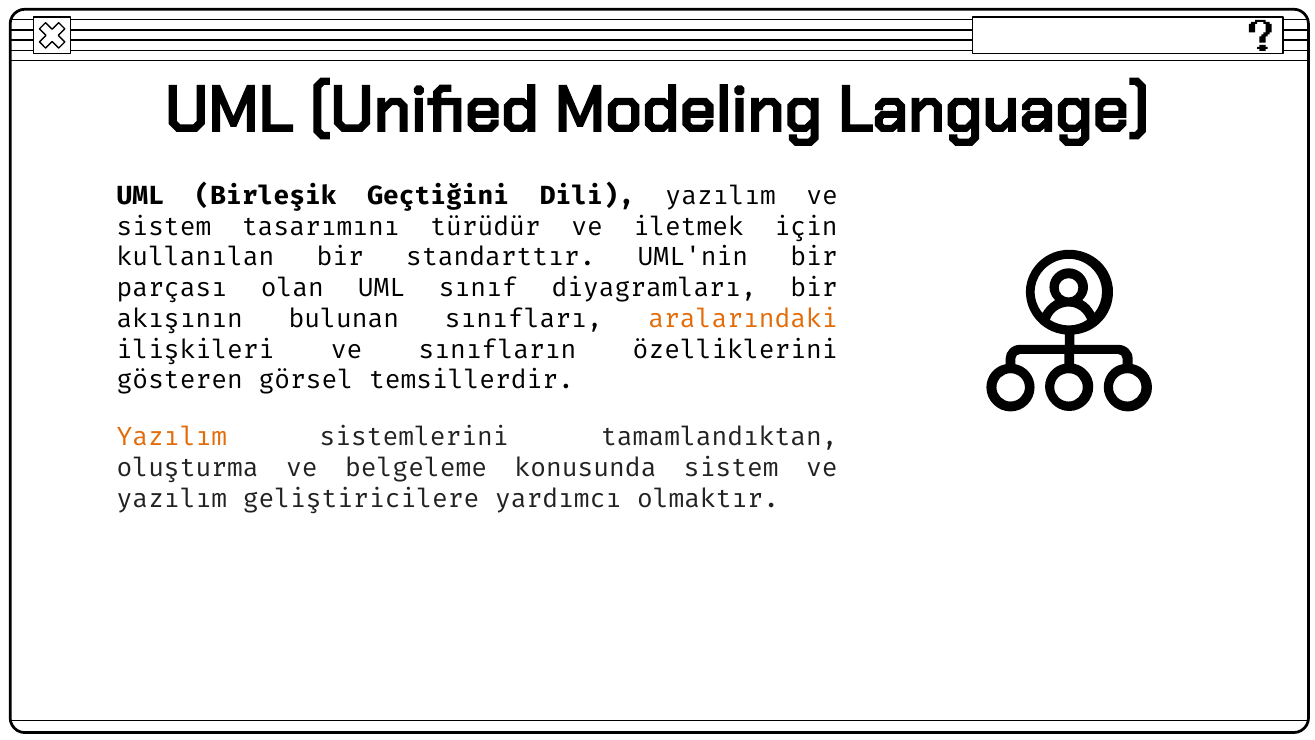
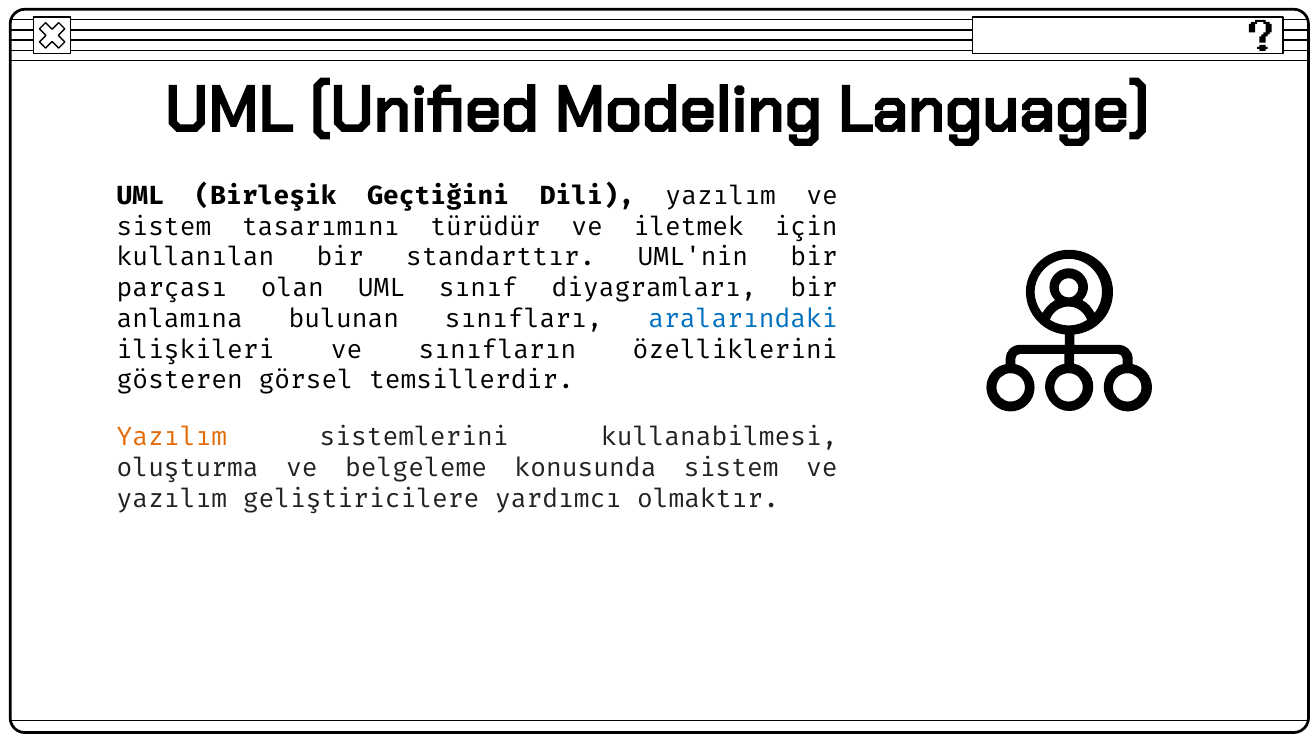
akışının: akışının -> anlamına
aralarındaki colour: orange -> blue
tamamlandıktan: tamamlandıktan -> kullanabilmesi
